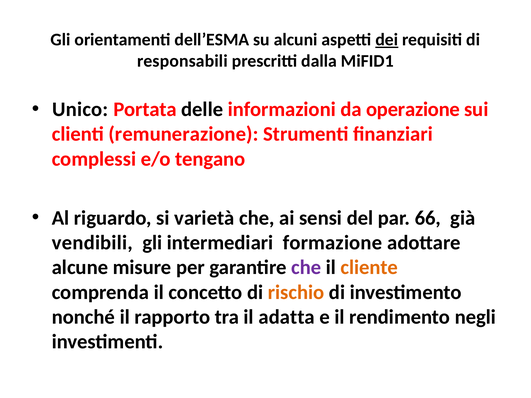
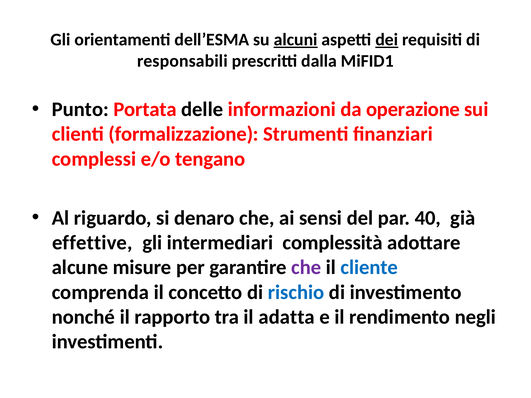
alcuni underline: none -> present
Unico: Unico -> Punto
remunerazione: remunerazione -> formalizzazione
varietà: varietà -> denaro
66: 66 -> 40
vendibili: vendibili -> effettive
formazione: formazione -> complessità
cliente colour: orange -> blue
rischio colour: orange -> blue
